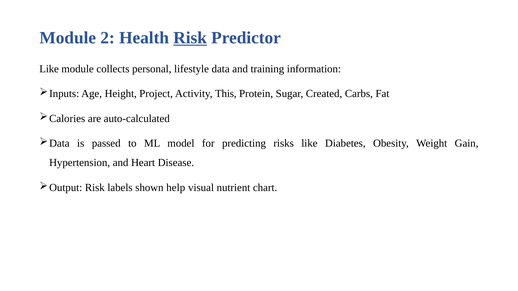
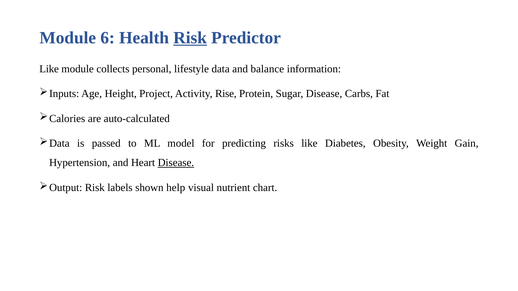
2: 2 -> 6
training: training -> balance
This: This -> Rise
Sugar Created: Created -> Disease
Disease at (176, 163) underline: none -> present
